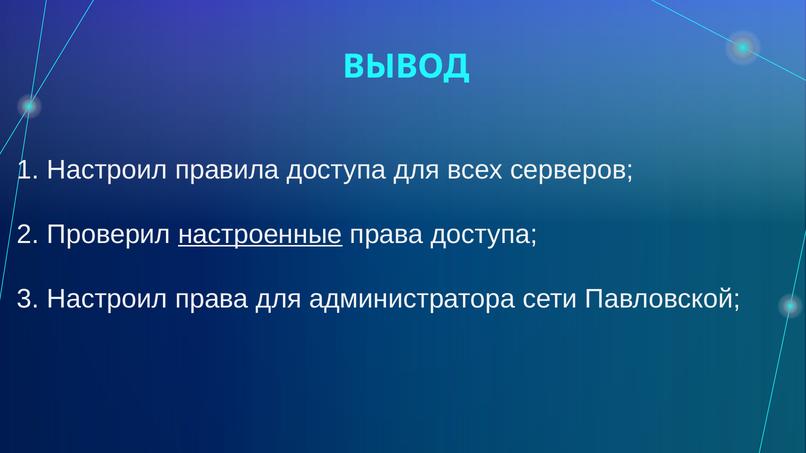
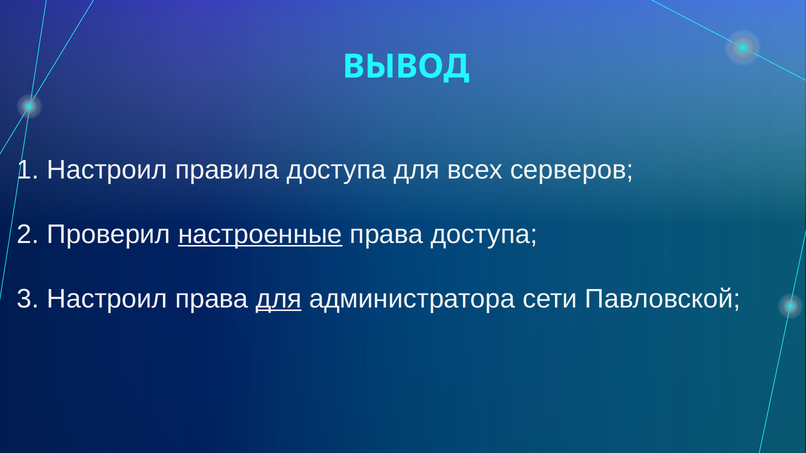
для at (279, 299) underline: none -> present
